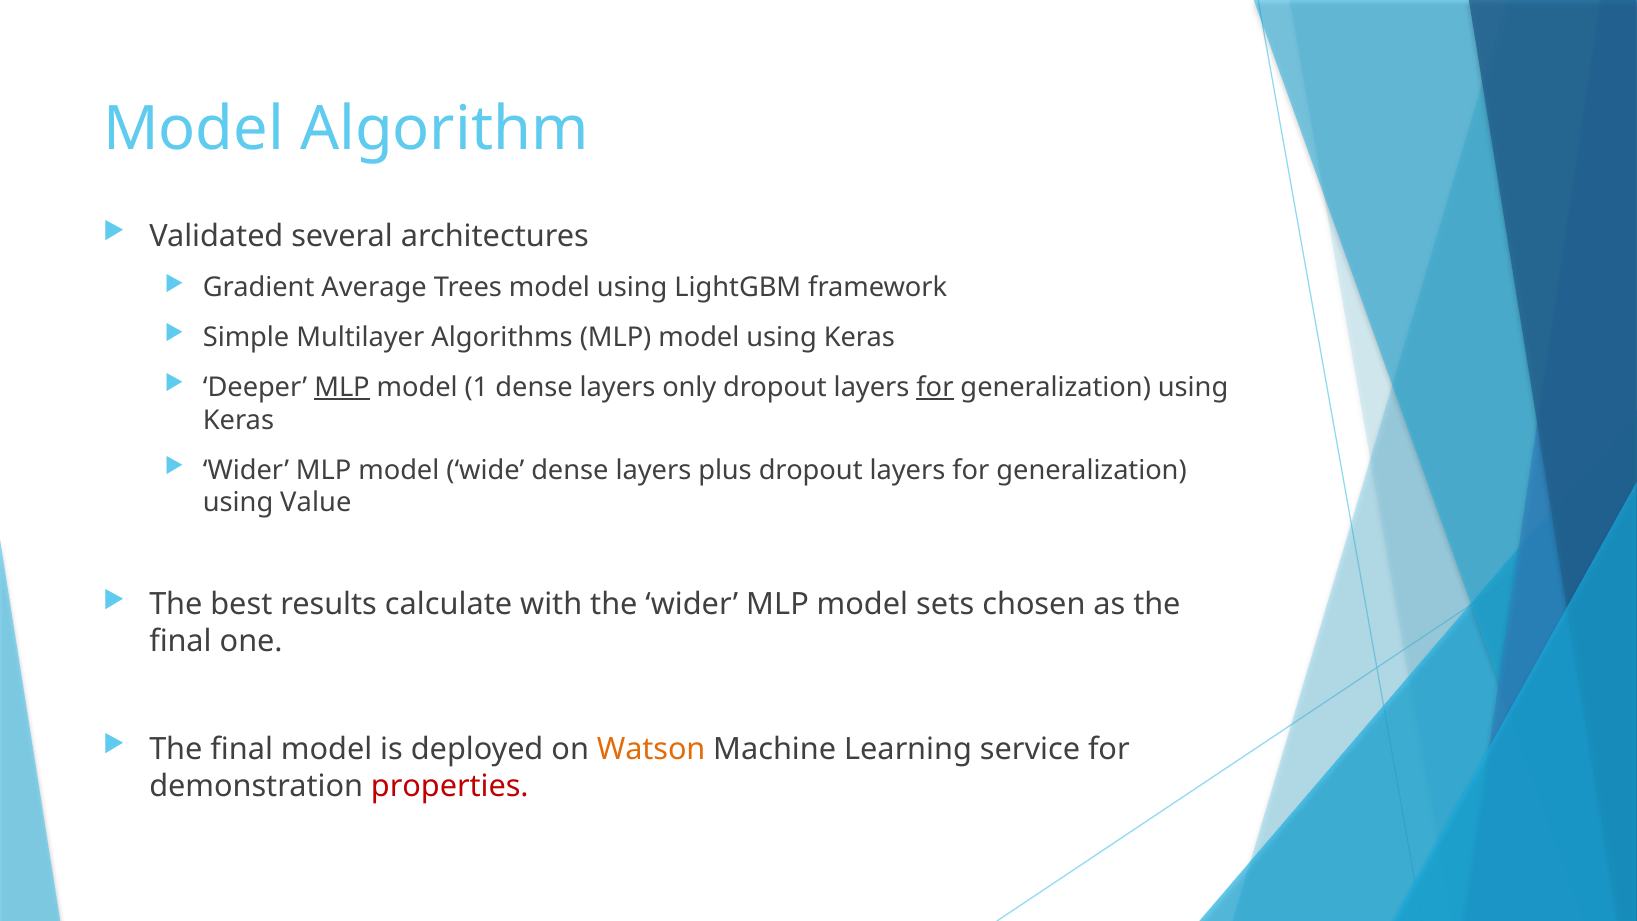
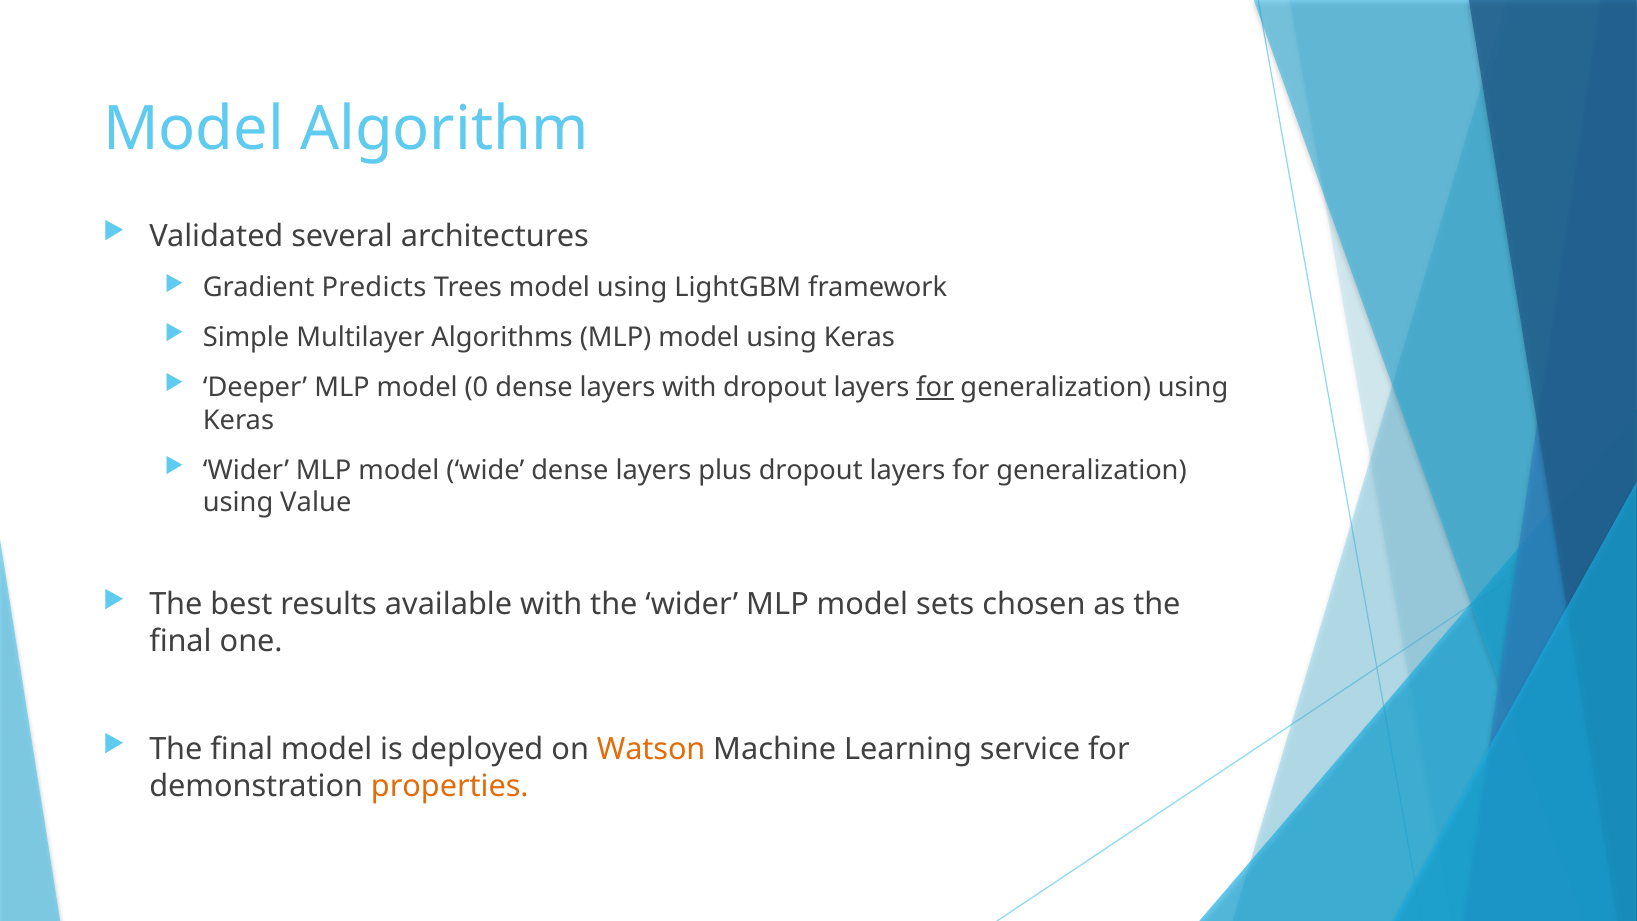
Average: Average -> Predicts
MLP at (342, 387) underline: present -> none
1: 1 -> 0
layers only: only -> with
calculate: calculate -> available
properties colour: red -> orange
